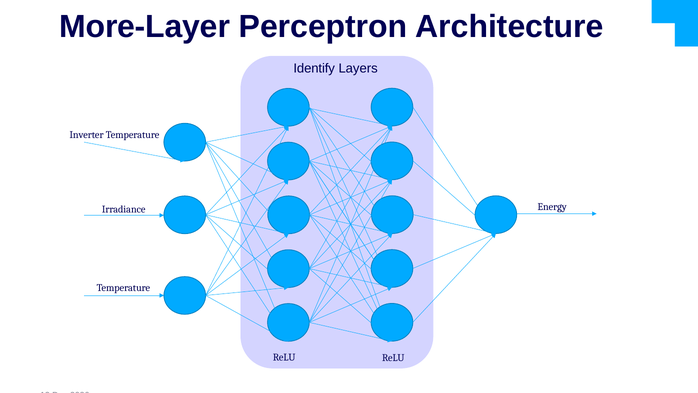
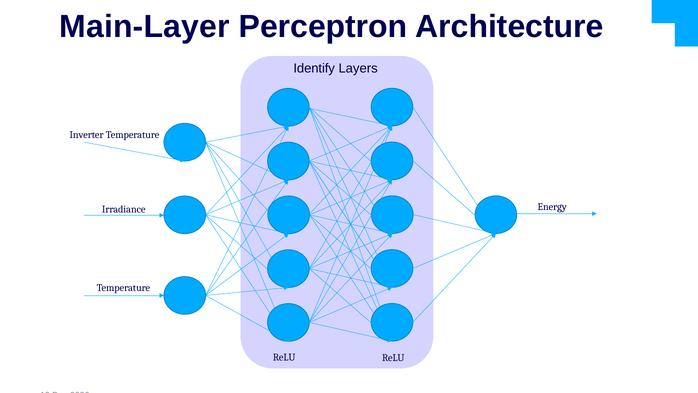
More-Layer: More-Layer -> Main-Layer
